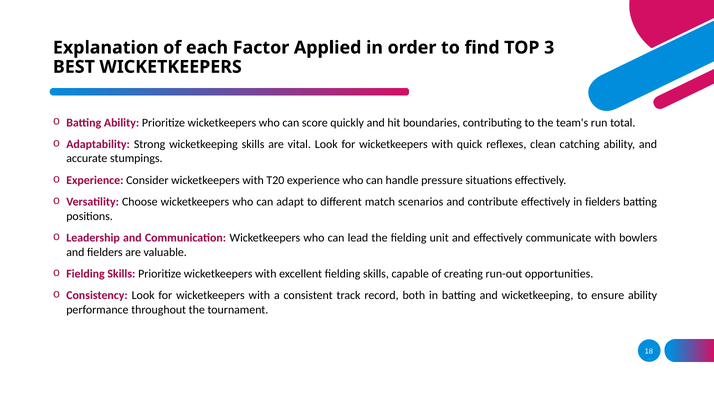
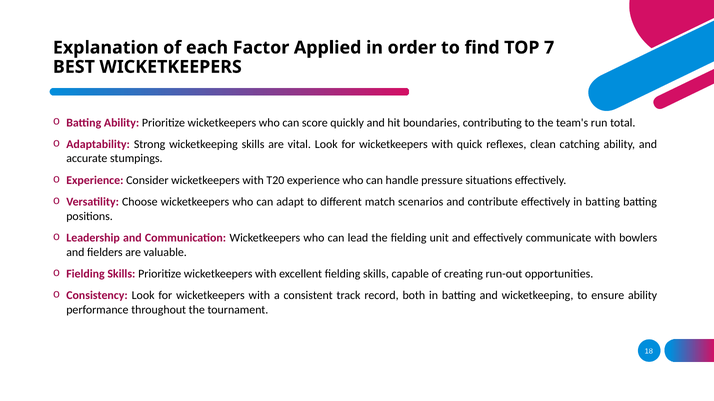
3: 3 -> 7
effectively in fielders: fielders -> batting
